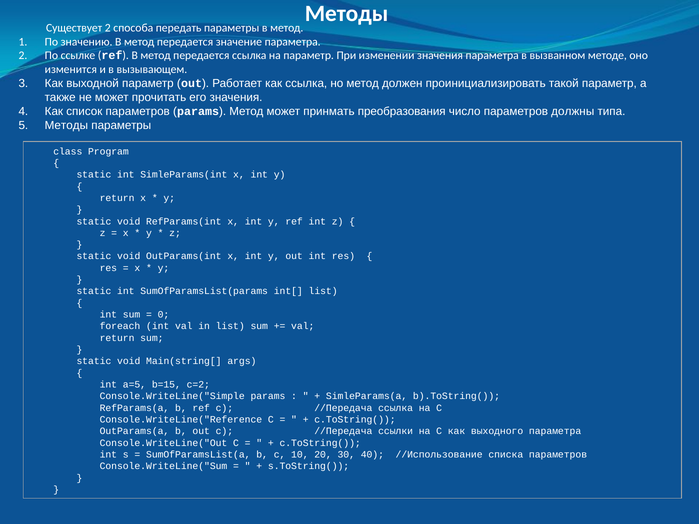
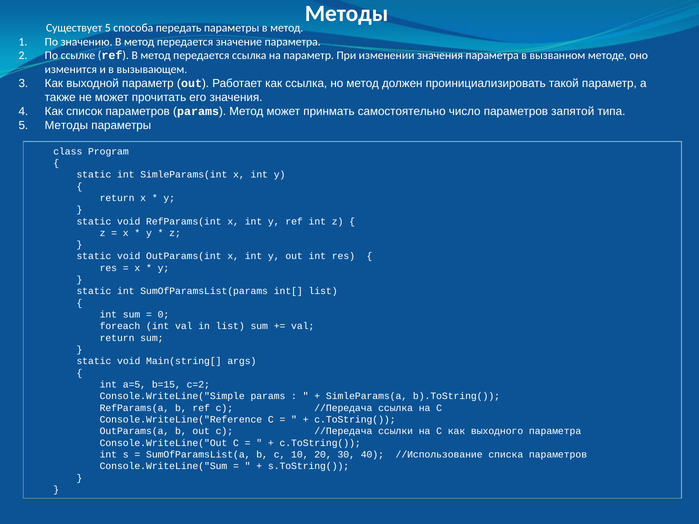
Существует 2: 2 -> 5
преобразования: преобразования -> самостоятельно
должны: должны -> запятой
